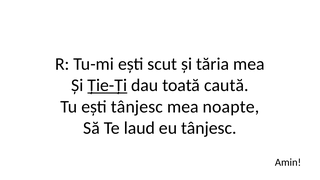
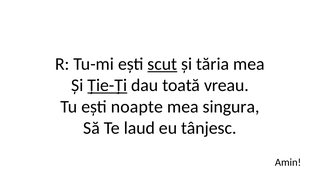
scut underline: none -> present
caută: caută -> vreau
ești tânjesc: tânjesc -> noapte
noapte: noapte -> singura
